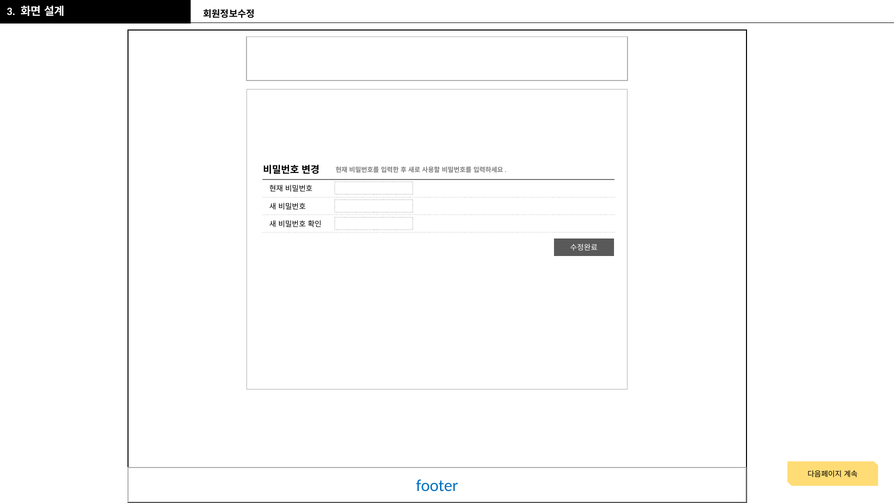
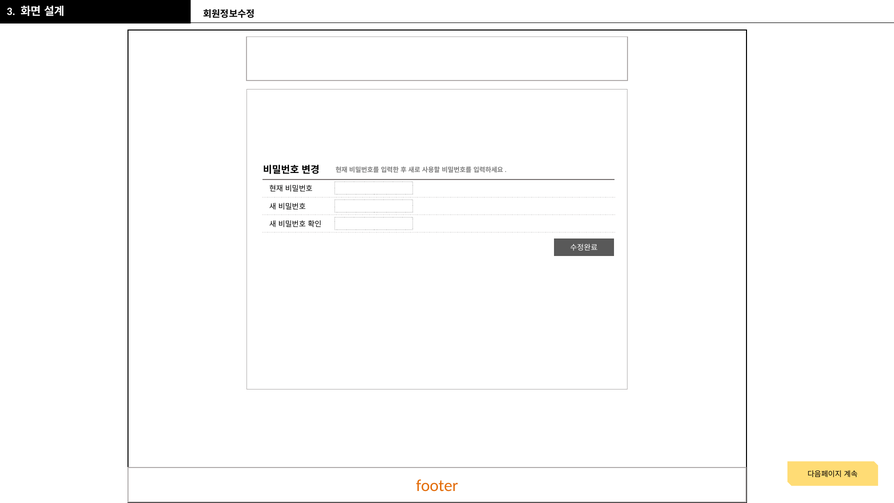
footer colour: blue -> orange
